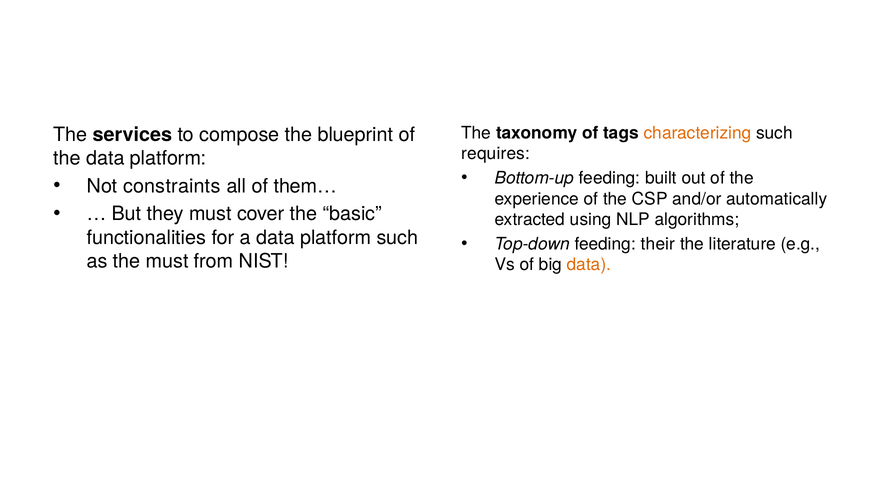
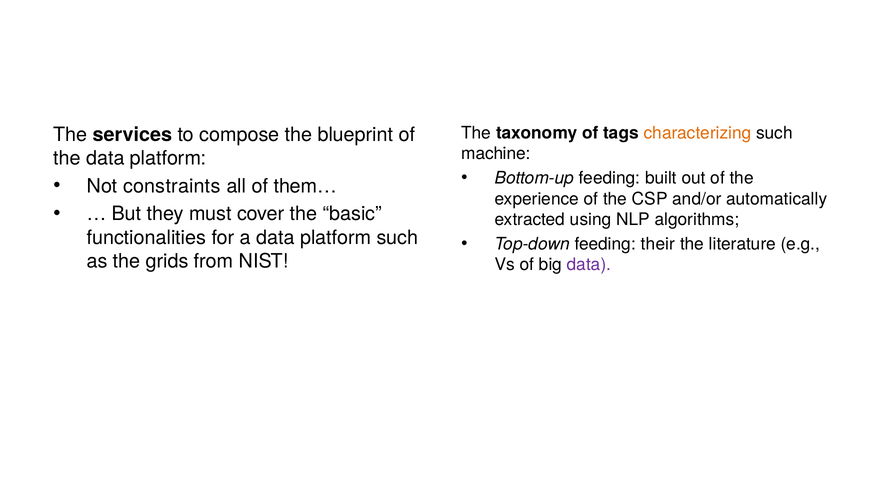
requires: requires -> machine
the must: must -> grids
data at (589, 264) colour: orange -> purple
